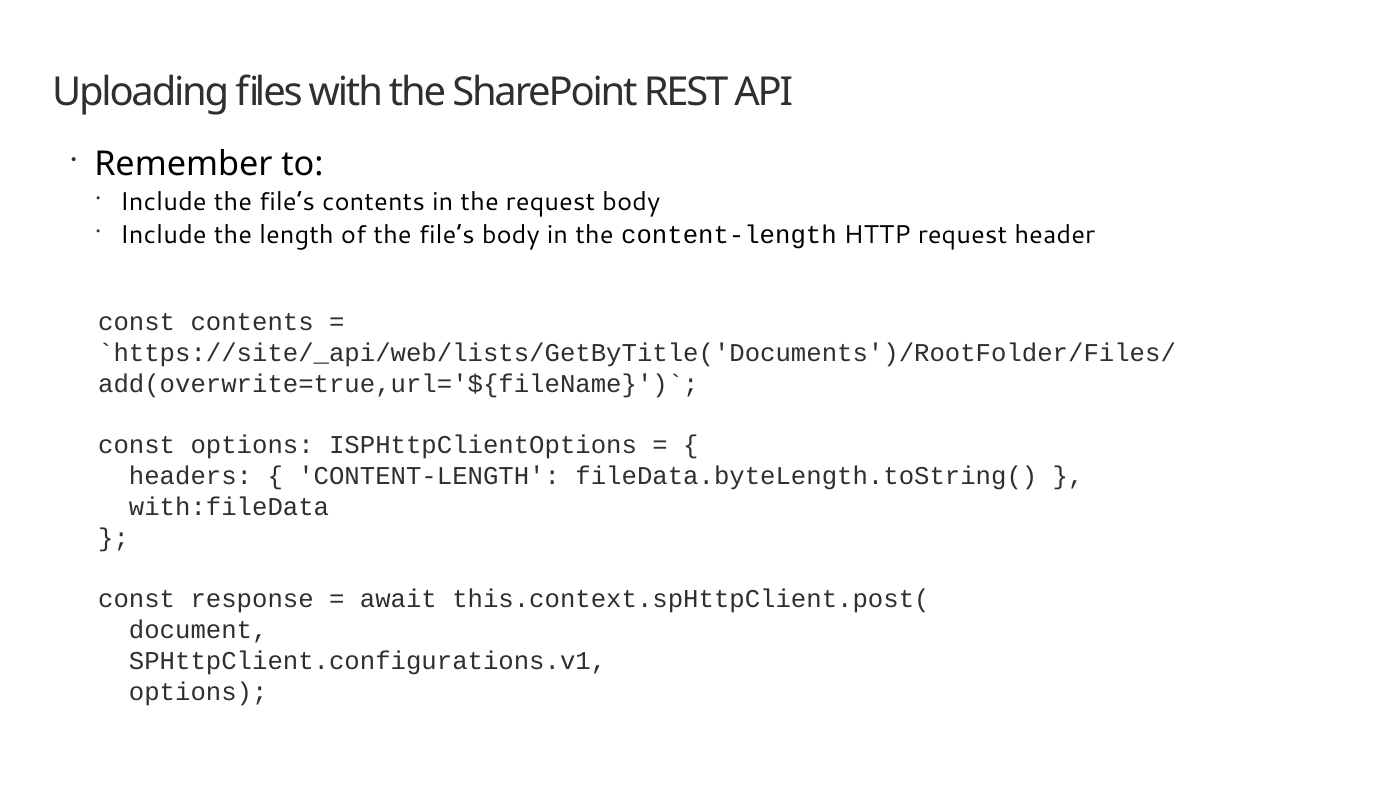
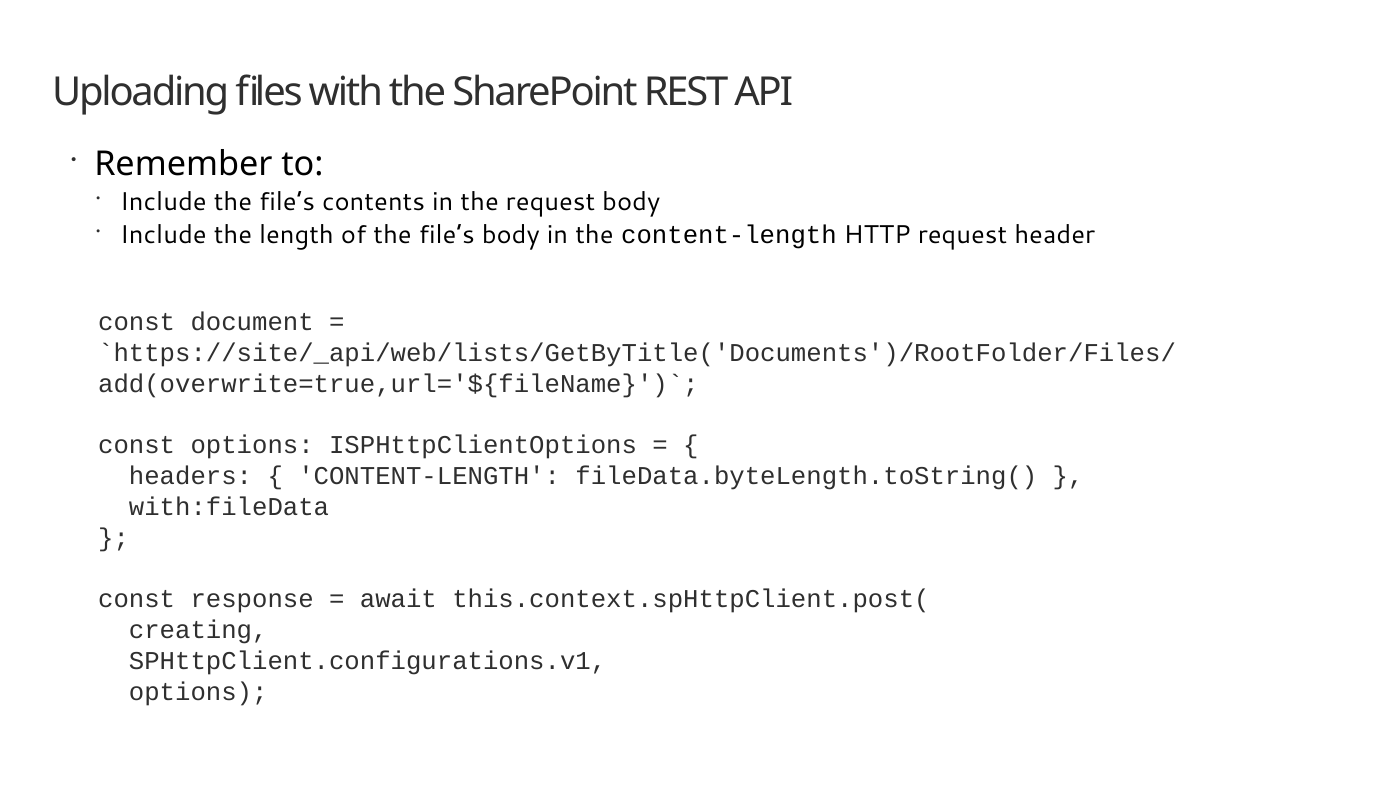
const contents: contents -> document
document: document -> creating
